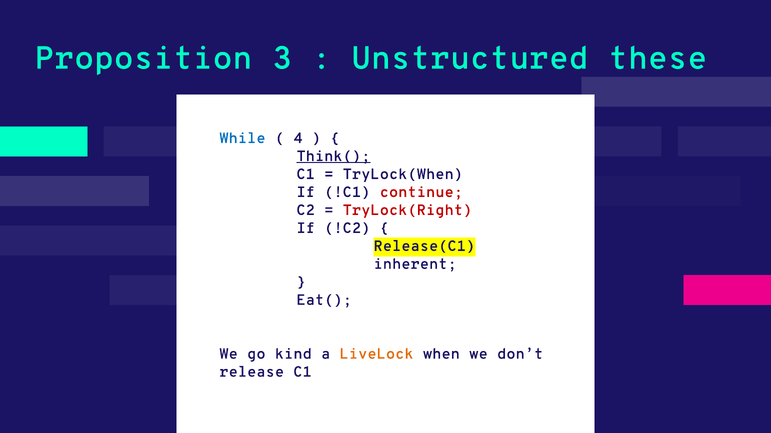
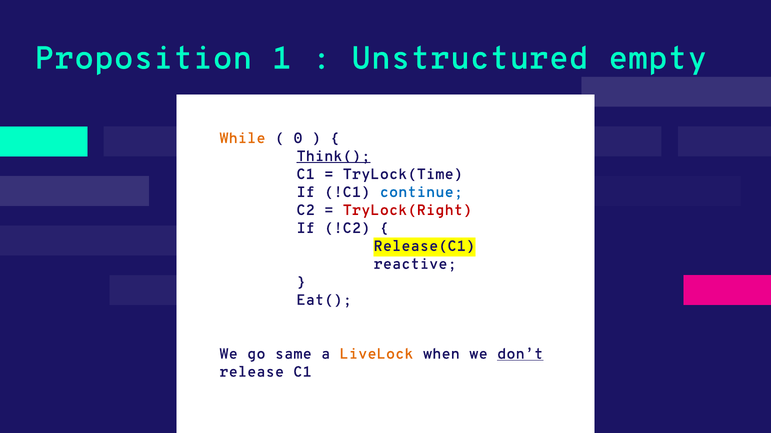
3: 3 -> 1
these: these -> empty
While colour: blue -> orange
4: 4 -> 0
TryLock(When: TryLock(When -> TryLock(Time
continue colour: red -> blue
inherent: inherent -> reactive
kind: kind -> same
don’t underline: none -> present
